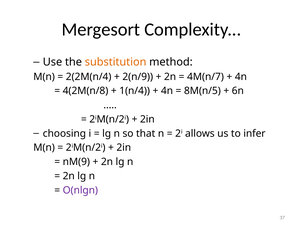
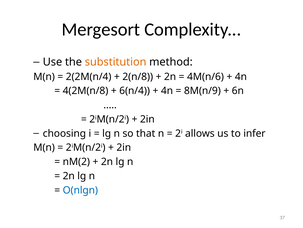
2(n/9: 2(n/9 -> 2(n/8
4M(n/7: 4M(n/7 -> 4M(n/6
1(n/4: 1(n/4 -> 6(n/4
8M(n/5: 8M(n/5 -> 8M(n/9
nM(9: nM(9 -> nM(2
O(nlgn colour: purple -> blue
